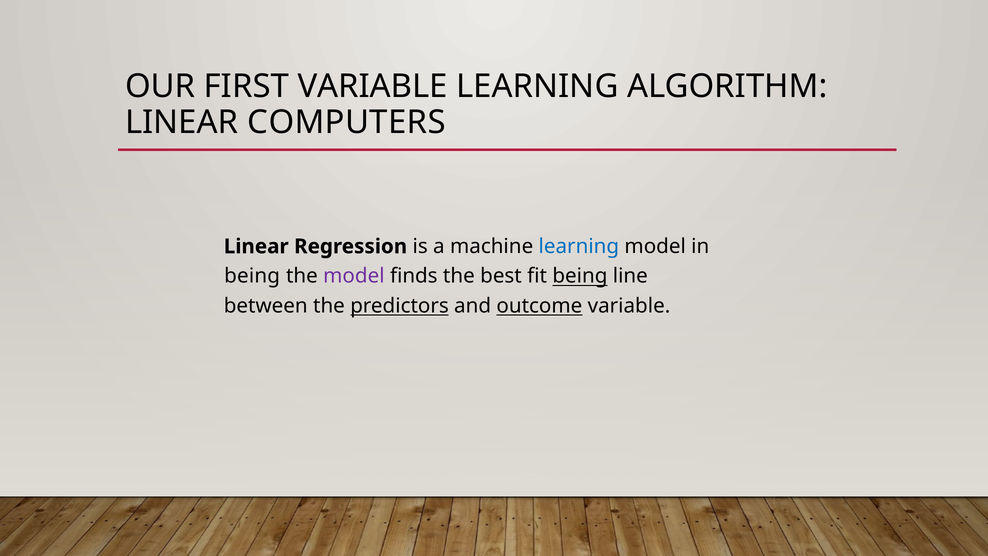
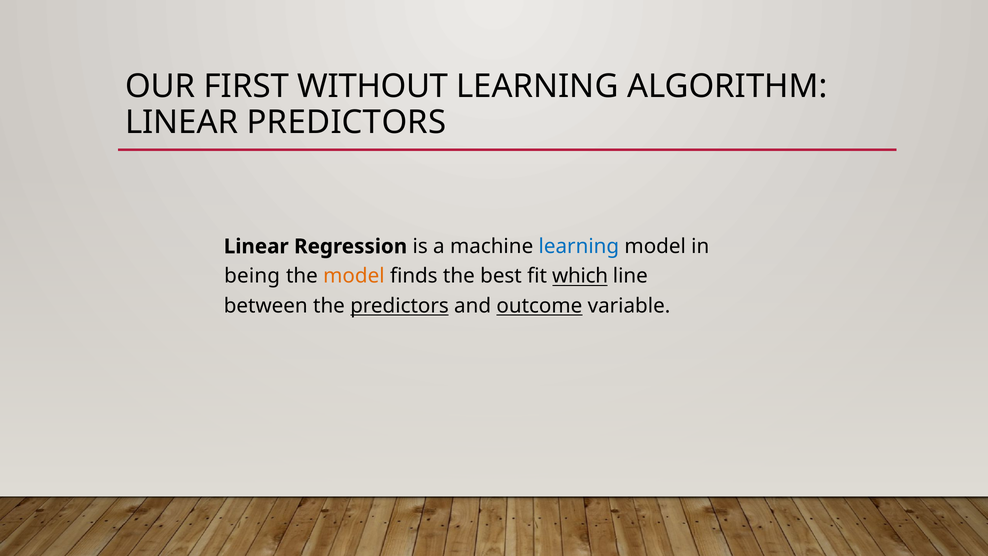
FIRST VARIABLE: VARIABLE -> WITHOUT
LINEAR COMPUTERS: COMPUTERS -> PREDICTORS
model at (354, 276) colour: purple -> orange
fit being: being -> which
